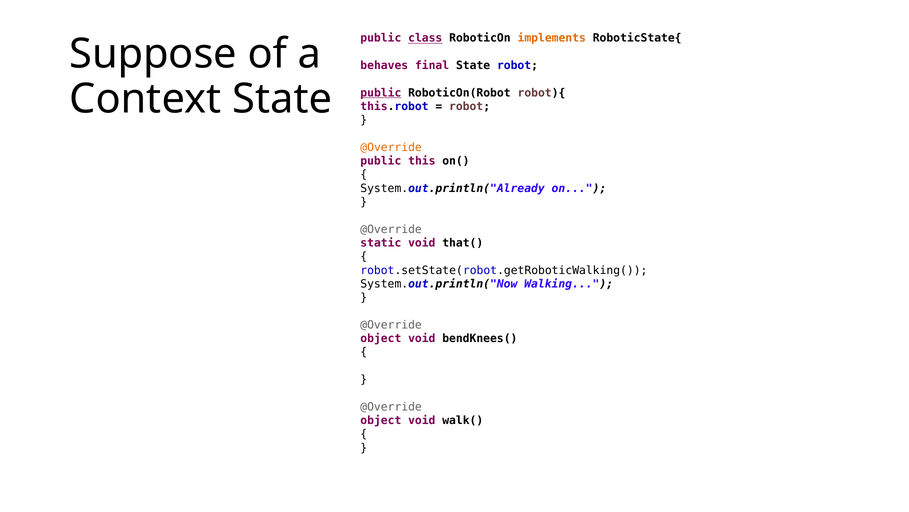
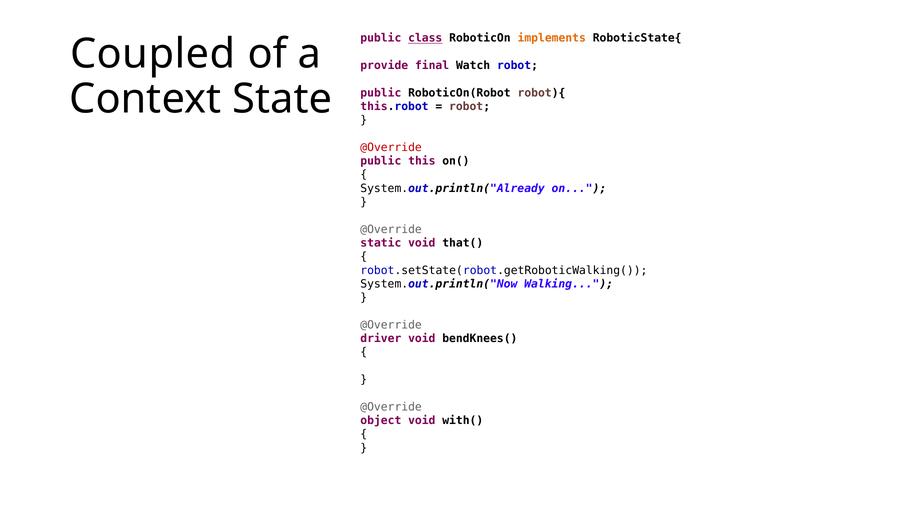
Suppose: Suppose -> Coupled
behaves: behaves -> provide
final State: State -> Watch
public at (381, 93) underline: present -> none
@Override at (391, 147) colour: orange -> red
object at (381, 338): object -> driver
walk(: walk( -> with(
